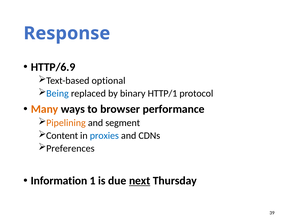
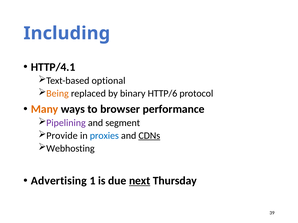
Response: Response -> Including
HTTP/6.9: HTTP/6.9 -> HTTP/4.1
Being colour: blue -> orange
HTTP/1: HTTP/1 -> HTTP/6
Pipelining colour: orange -> purple
Content: Content -> Provide
CDNs underline: none -> present
Preferences: Preferences -> Webhosting
Information: Information -> Advertising
